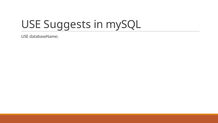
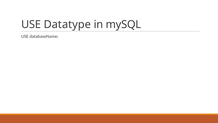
Suggests: Suggests -> Datatype
